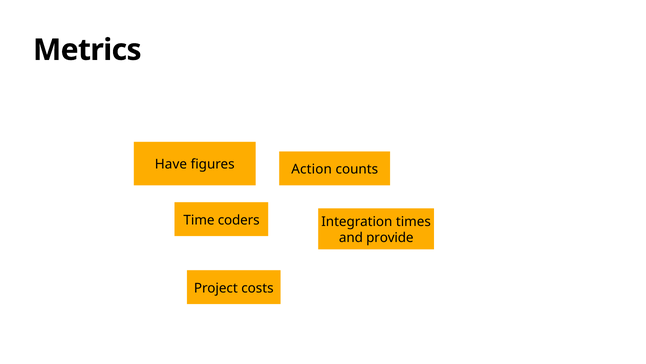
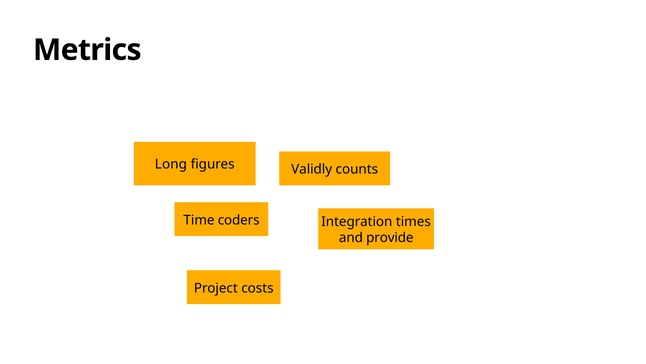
Have: Have -> Long
Action: Action -> Validly
